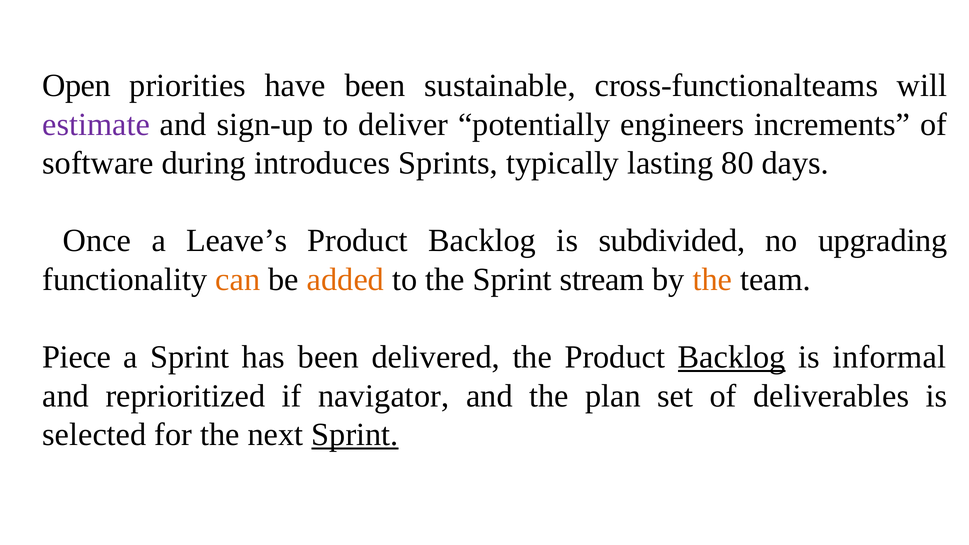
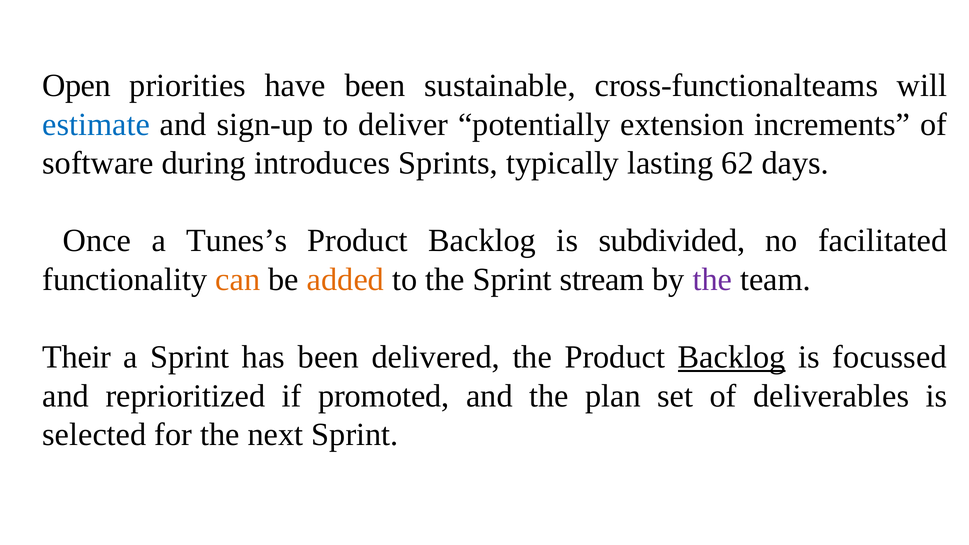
estimate colour: purple -> blue
engineers: engineers -> extension
80: 80 -> 62
Leave’s: Leave’s -> Tunes’s
upgrading: upgrading -> facilitated
the at (712, 280) colour: orange -> purple
Piece: Piece -> Their
informal: informal -> focussed
navigator: navigator -> promoted
Sprint at (355, 435) underline: present -> none
